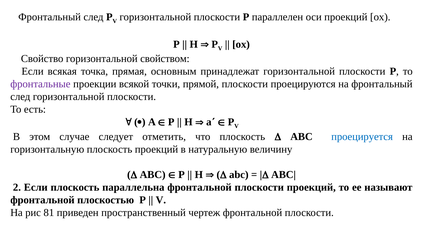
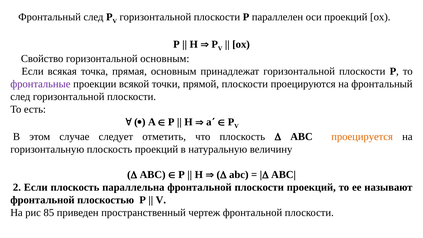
горизонтальной свойством: свойством -> основным
проецируется colour: blue -> orange
81: 81 -> 85
